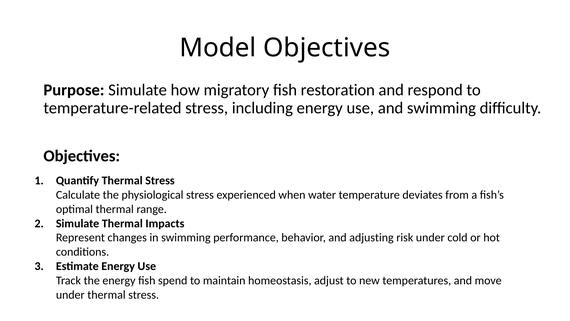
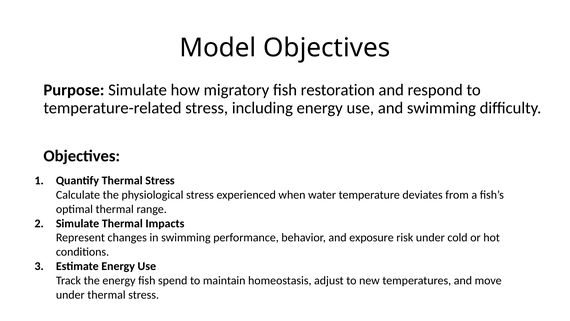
adjusting: adjusting -> exposure
